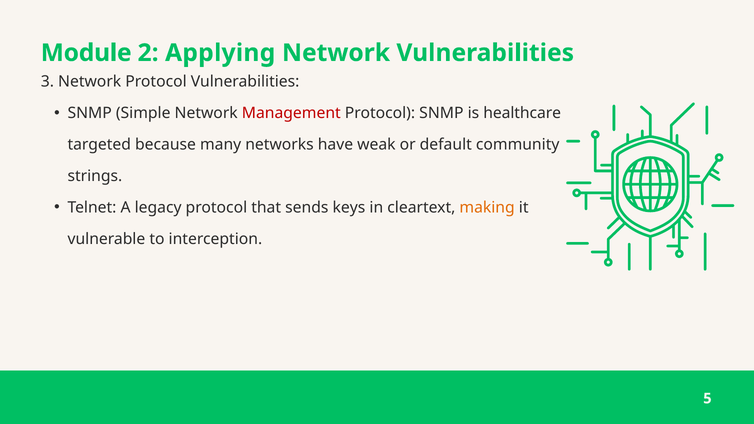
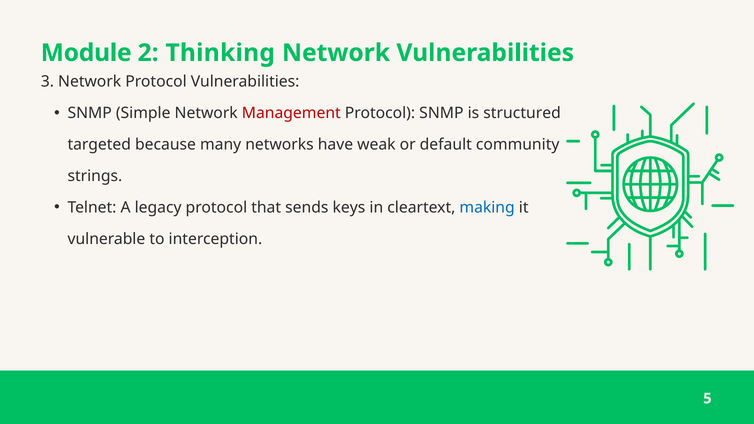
Applying: Applying -> Thinking
healthcare: healthcare -> structured
making colour: orange -> blue
